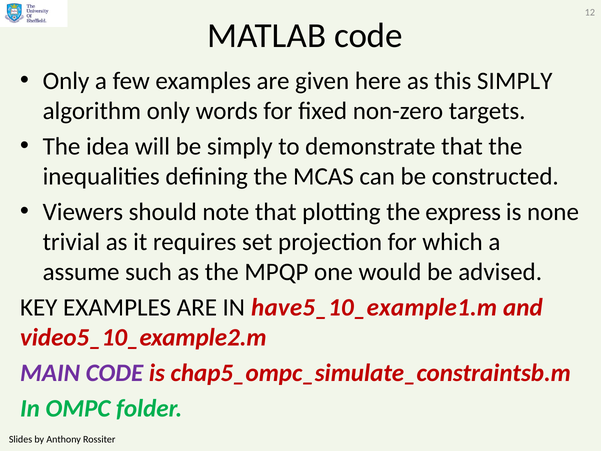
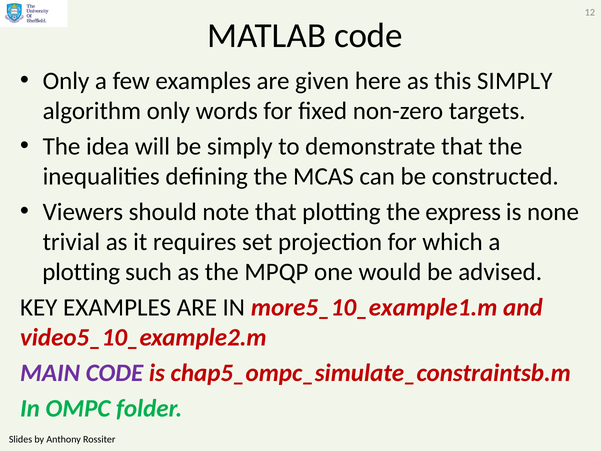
assume at (81, 272): assume -> plotting
have5_10_example1.m: have5_10_example1.m -> more5_10_example1.m
